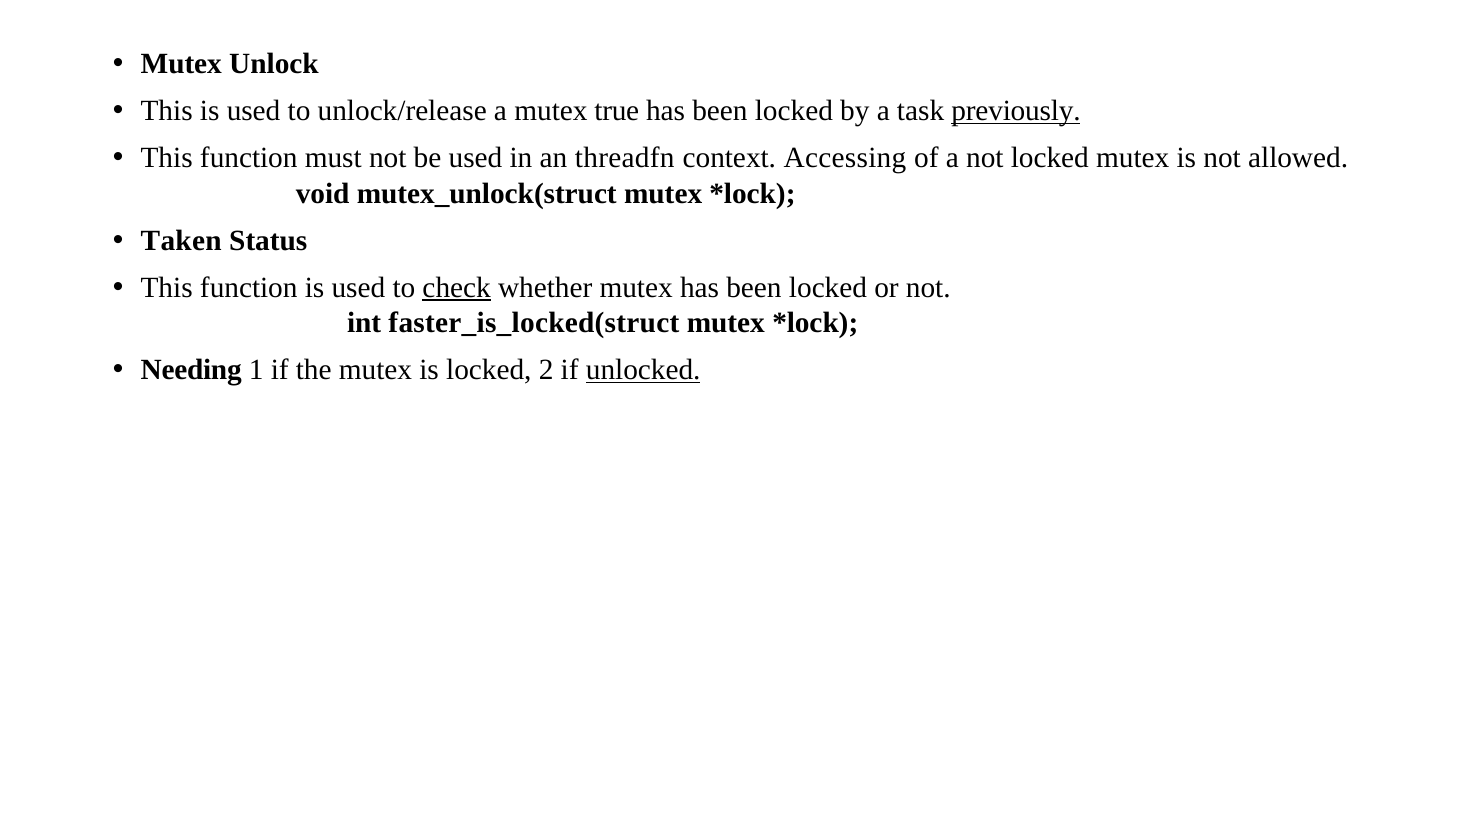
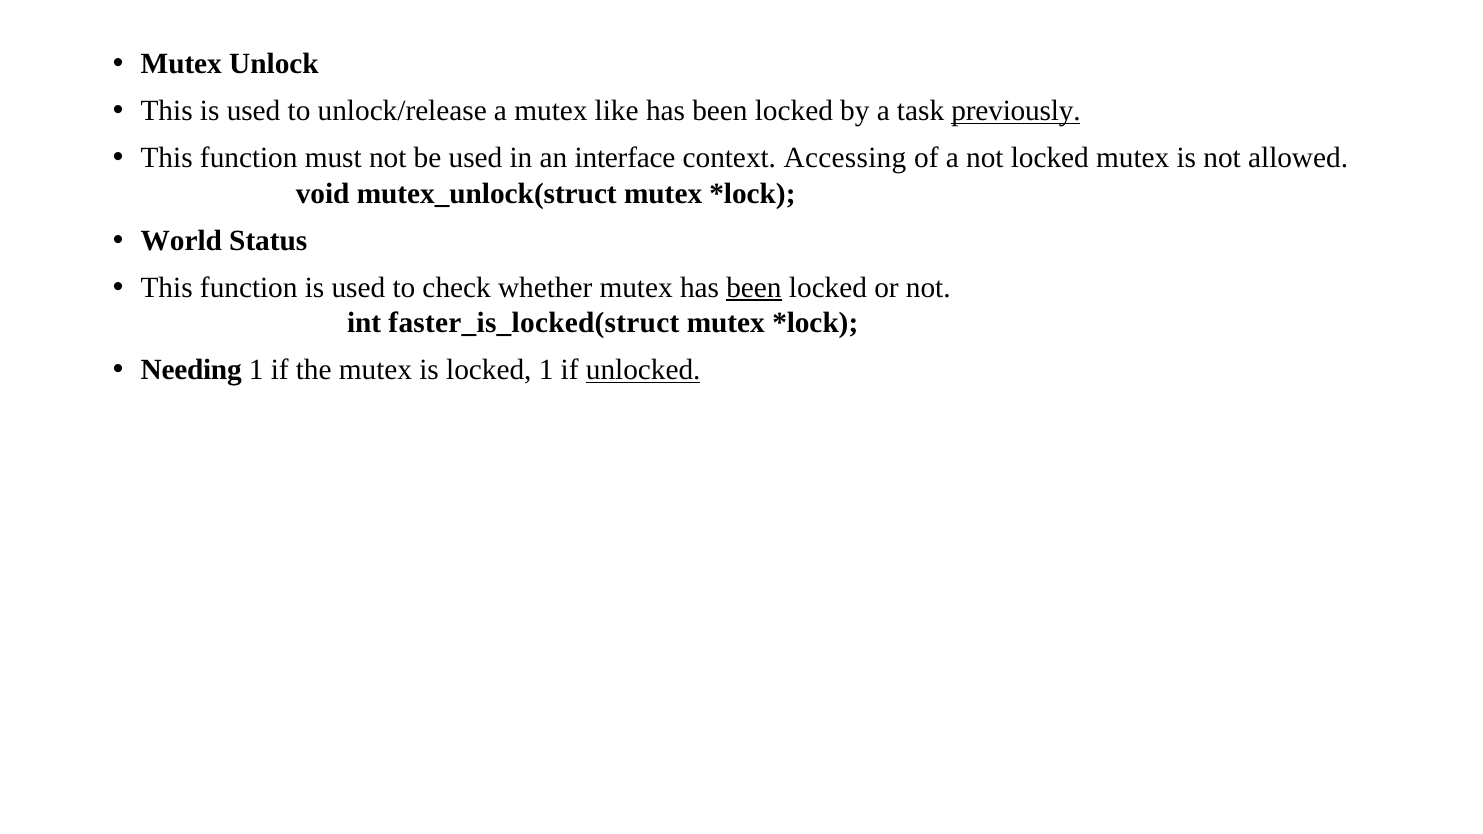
true: true -> like
threadfn: threadfn -> interface
Taken: Taken -> World
check underline: present -> none
been at (754, 288) underline: none -> present
locked 2: 2 -> 1
